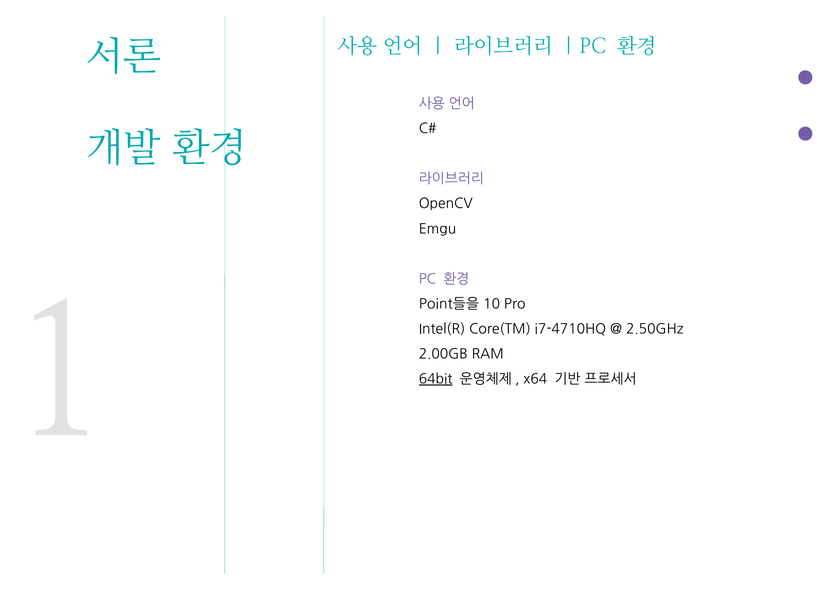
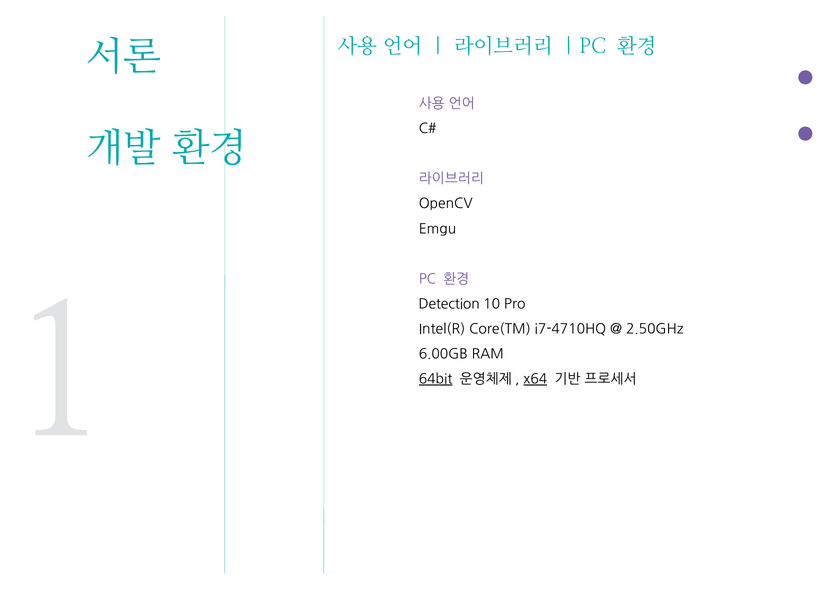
Point들을: Point들을 -> Detection
2.00GB: 2.00GB -> 6.00GB
x64 underline: none -> present
